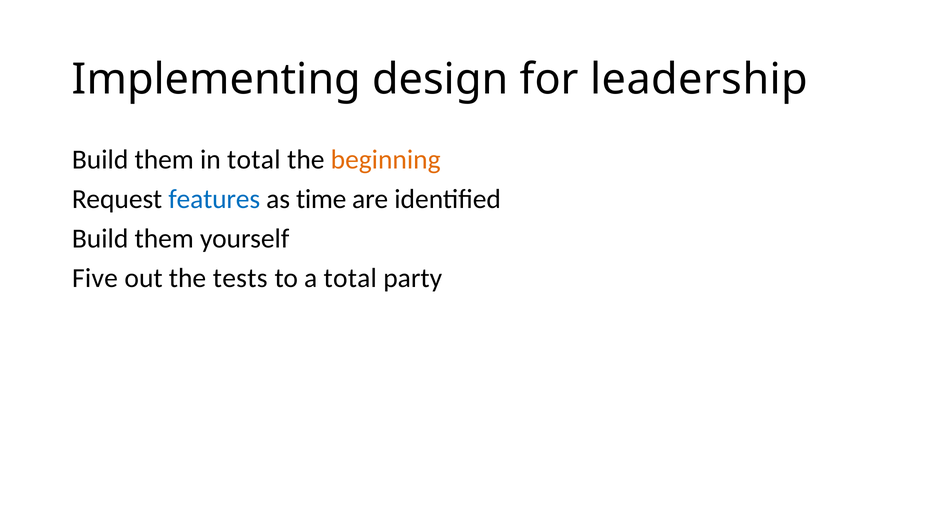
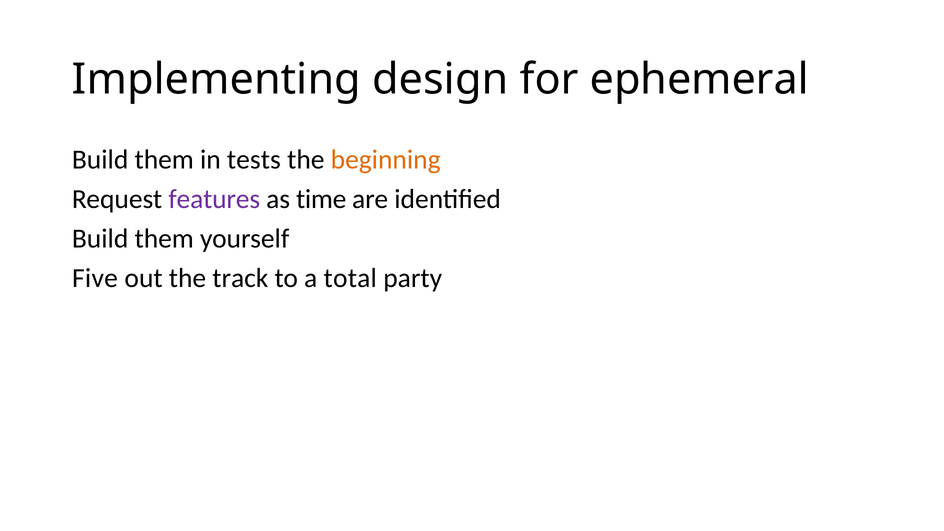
leadership: leadership -> ephemeral
in total: total -> tests
features colour: blue -> purple
tests: tests -> track
